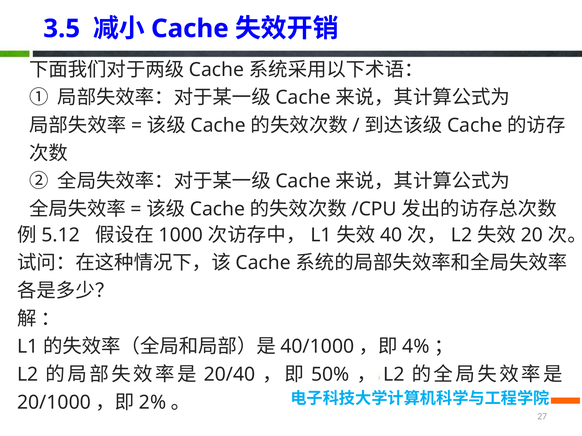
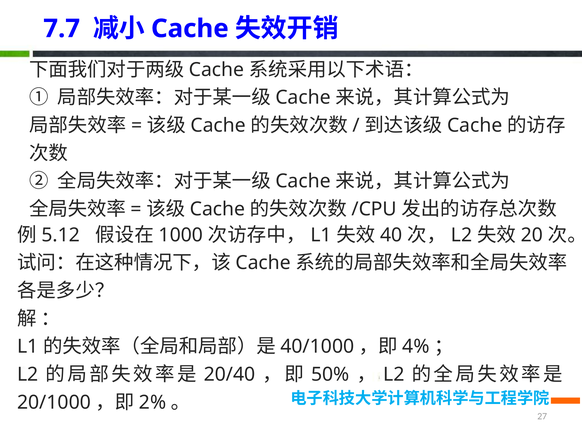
3.5: 3.5 -> 7.7
